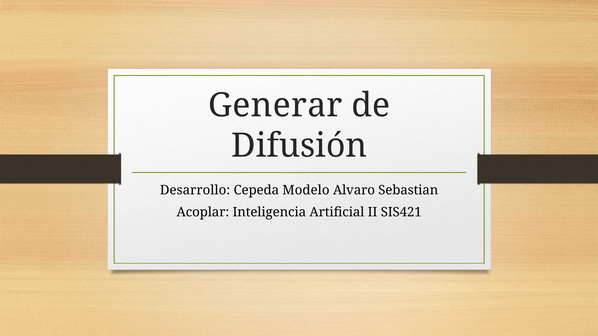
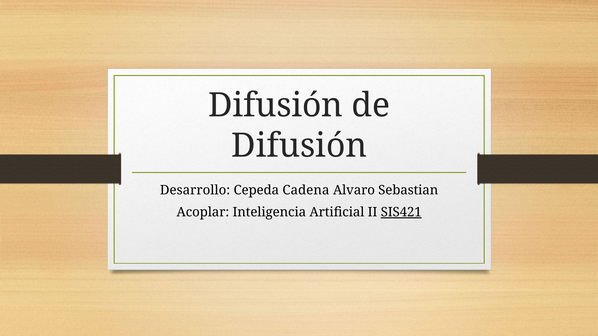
Generar at (275, 106): Generar -> Difusión
Modelo: Modelo -> Cadena
SIS421 underline: none -> present
